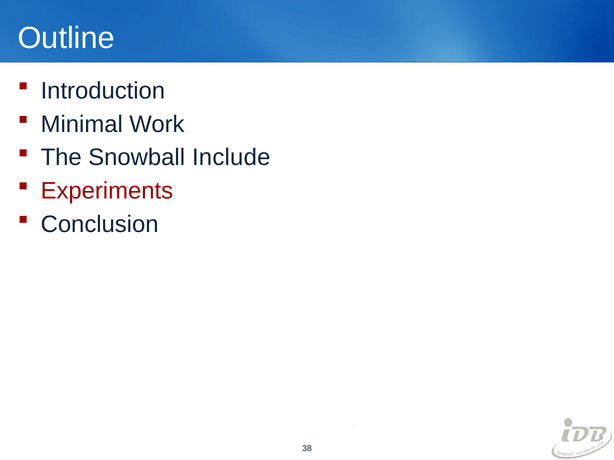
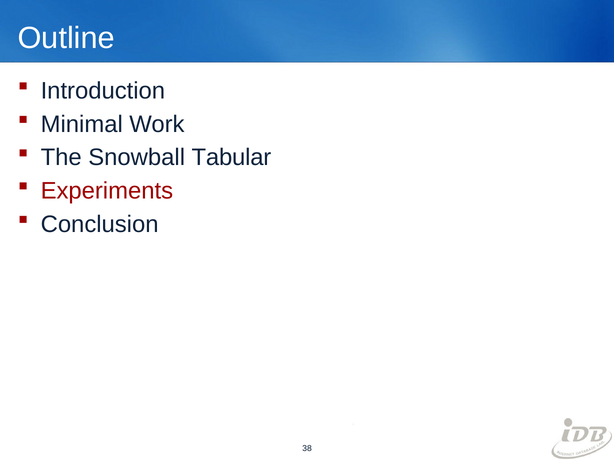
Include: Include -> Tabular
